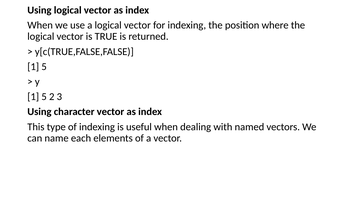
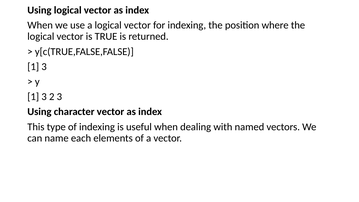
5 at (44, 67): 5 -> 3
5 at (44, 97): 5 -> 3
